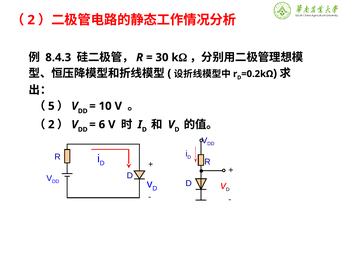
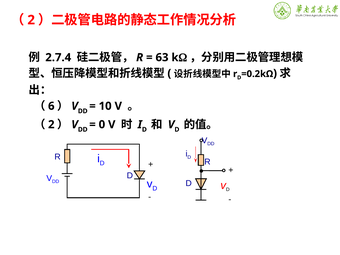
8.4.3: 8.4.3 -> 2.7.4
30: 30 -> 63
5: 5 -> 6
6: 6 -> 0
